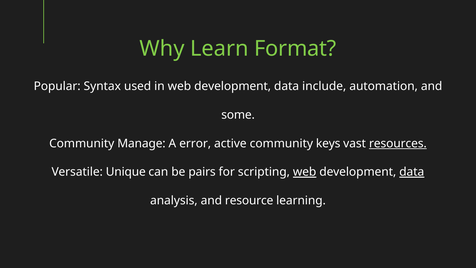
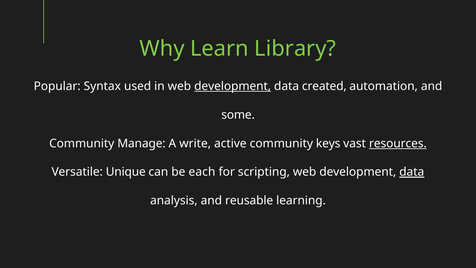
Format: Format -> Library
development at (233, 86) underline: none -> present
include: include -> created
error: error -> write
pairs: pairs -> each
web at (305, 172) underline: present -> none
resource: resource -> reusable
